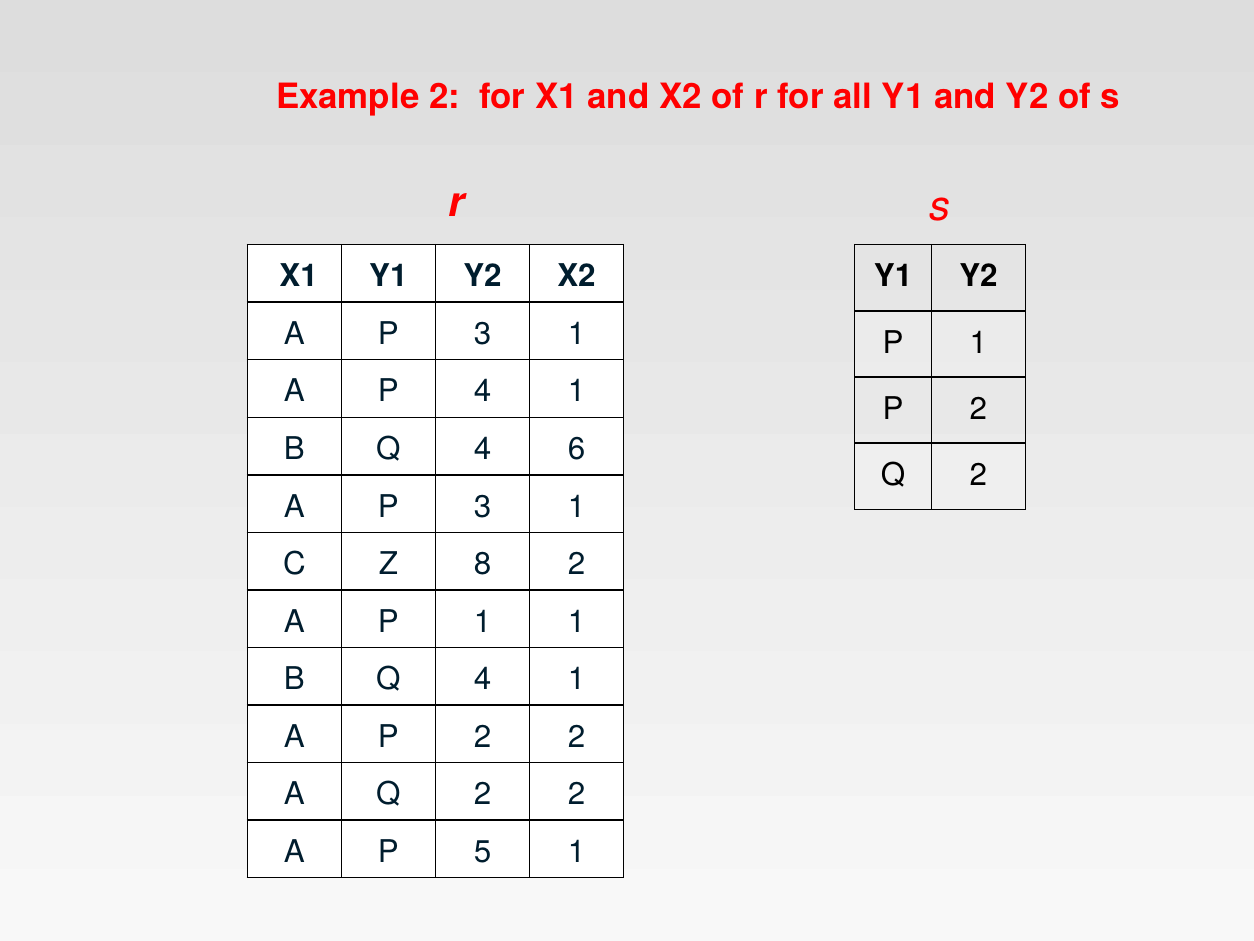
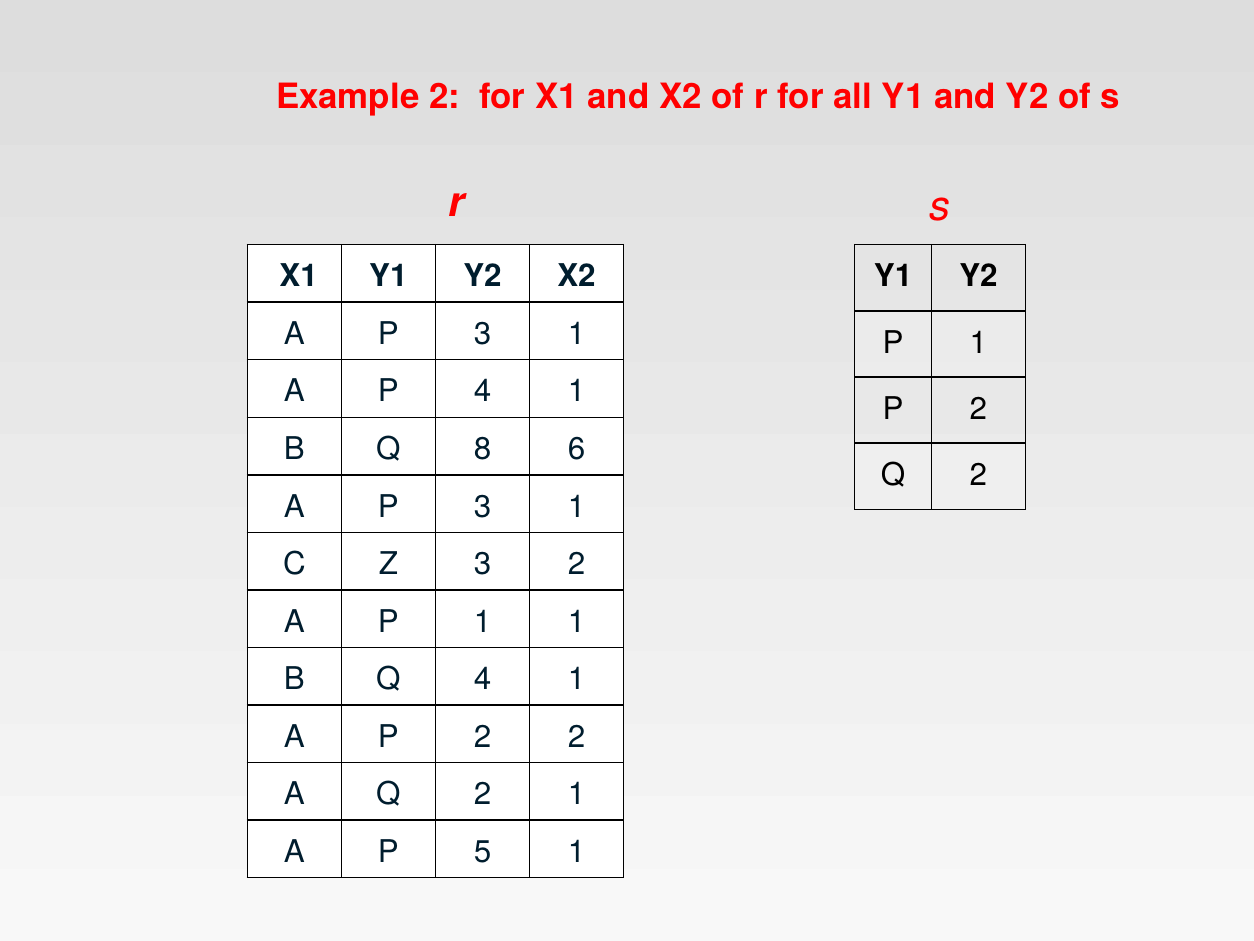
4 at (482, 449): 4 -> 8
Z 8: 8 -> 3
Q 2 2: 2 -> 1
